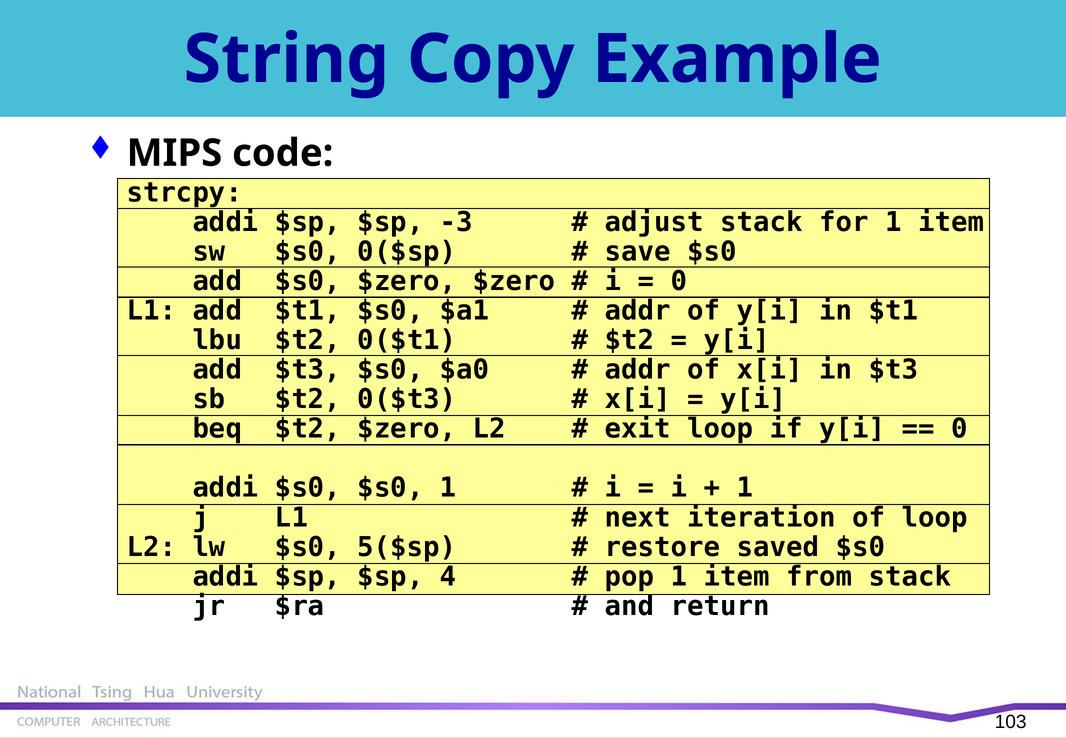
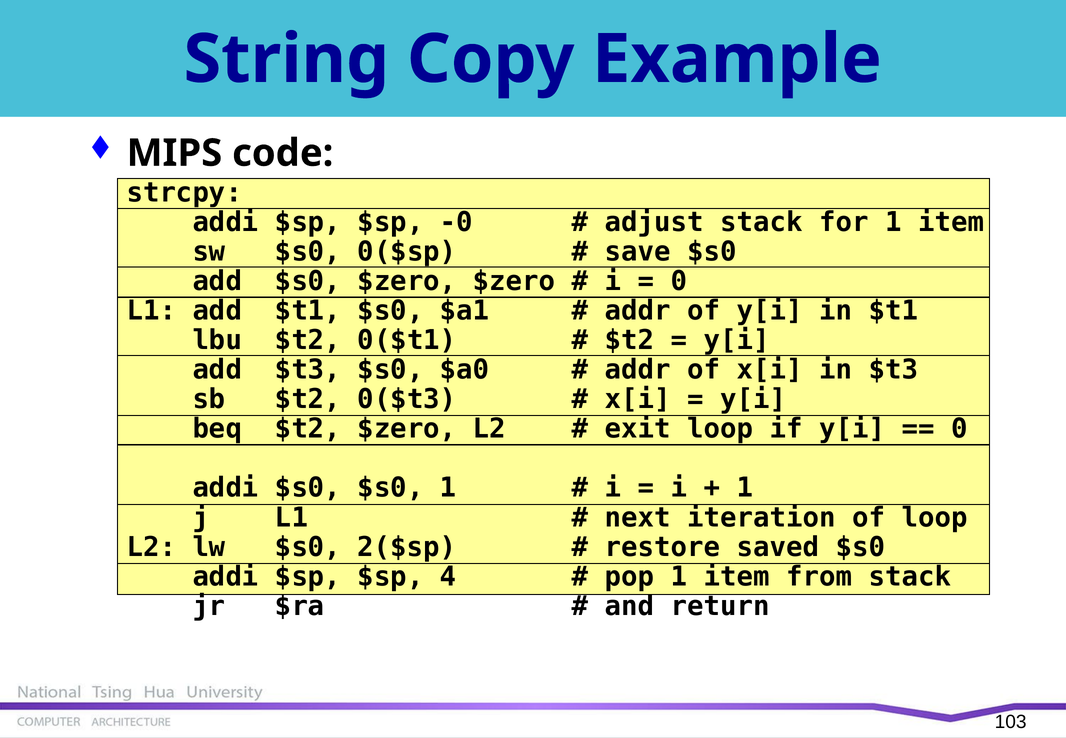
-3: -3 -> -0
5($sp: 5($sp -> 2($sp
